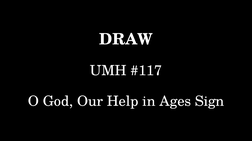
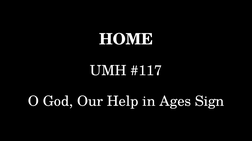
DRAW: DRAW -> HOME
